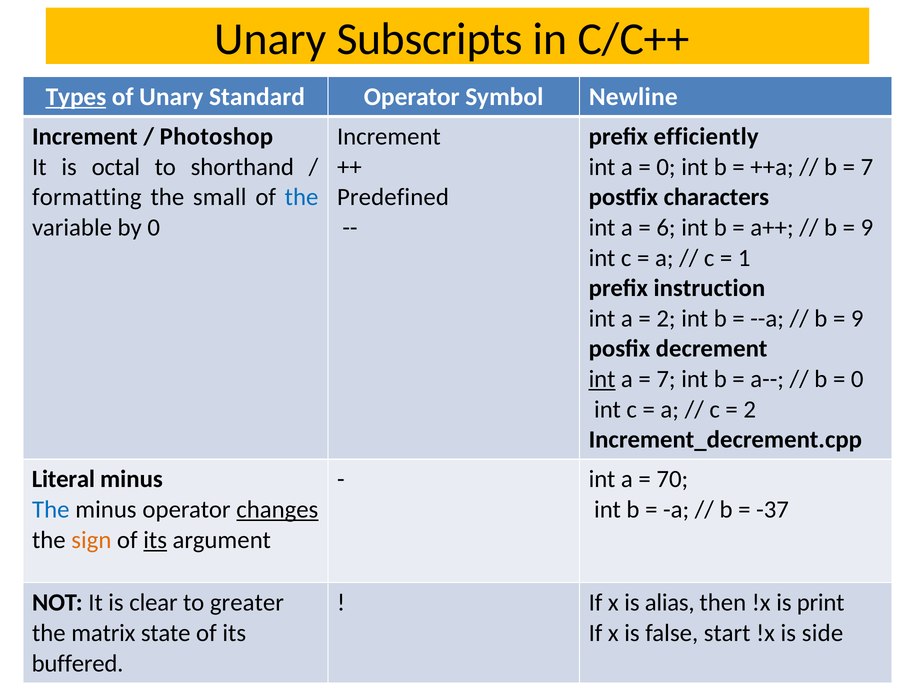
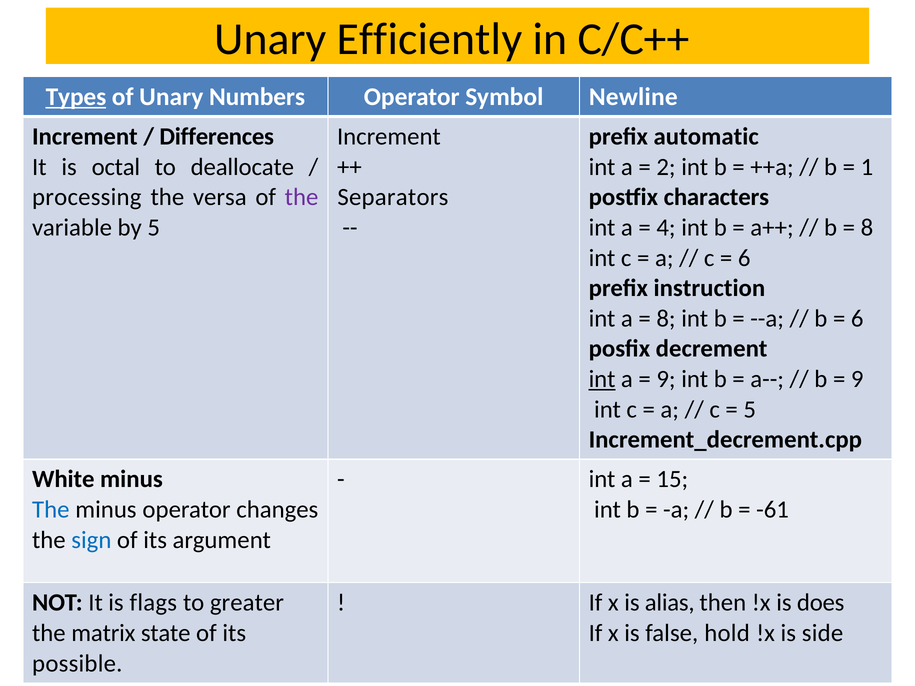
Subscripts: Subscripts -> Efficiently
Standard: Standard -> Numbers
Photoshop: Photoshop -> Differences
efficiently: efficiently -> automatic
shorthand: shorthand -> deallocate
0 at (666, 167): 0 -> 2
7 at (867, 167): 7 -> 1
formatting: formatting -> processing
small: small -> versa
the at (302, 197) colour: blue -> purple
Predefined: Predefined -> Separators
by 0: 0 -> 5
6: 6 -> 4
9 at (867, 228): 9 -> 8
1 at (744, 258): 1 -> 6
2 at (666, 319): 2 -> 8
9 at (857, 319): 9 -> 6
7 at (666, 379): 7 -> 9
0 at (857, 379): 0 -> 9
2 at (750, 410): 2 -> 5
Literal: Literal -> White
70: 70 -> 15
changes underline: present -> none
-37: -37 -> -61
sign colour: orange -> blue
its at (155, 540) underline: present -> none
clear: clear -> flags
print: print -> does
start: start -> hold
buffered: buffered -> possible
